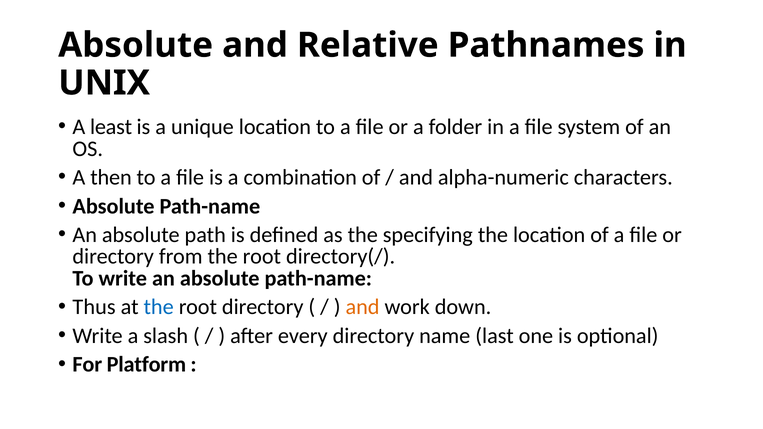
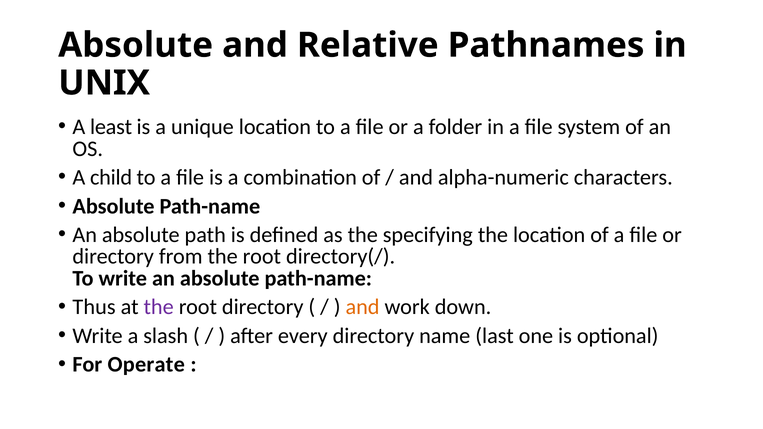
then: then -> child
the at (159, 307) colour: blue -> purple
Platform: Platform -> Operate
